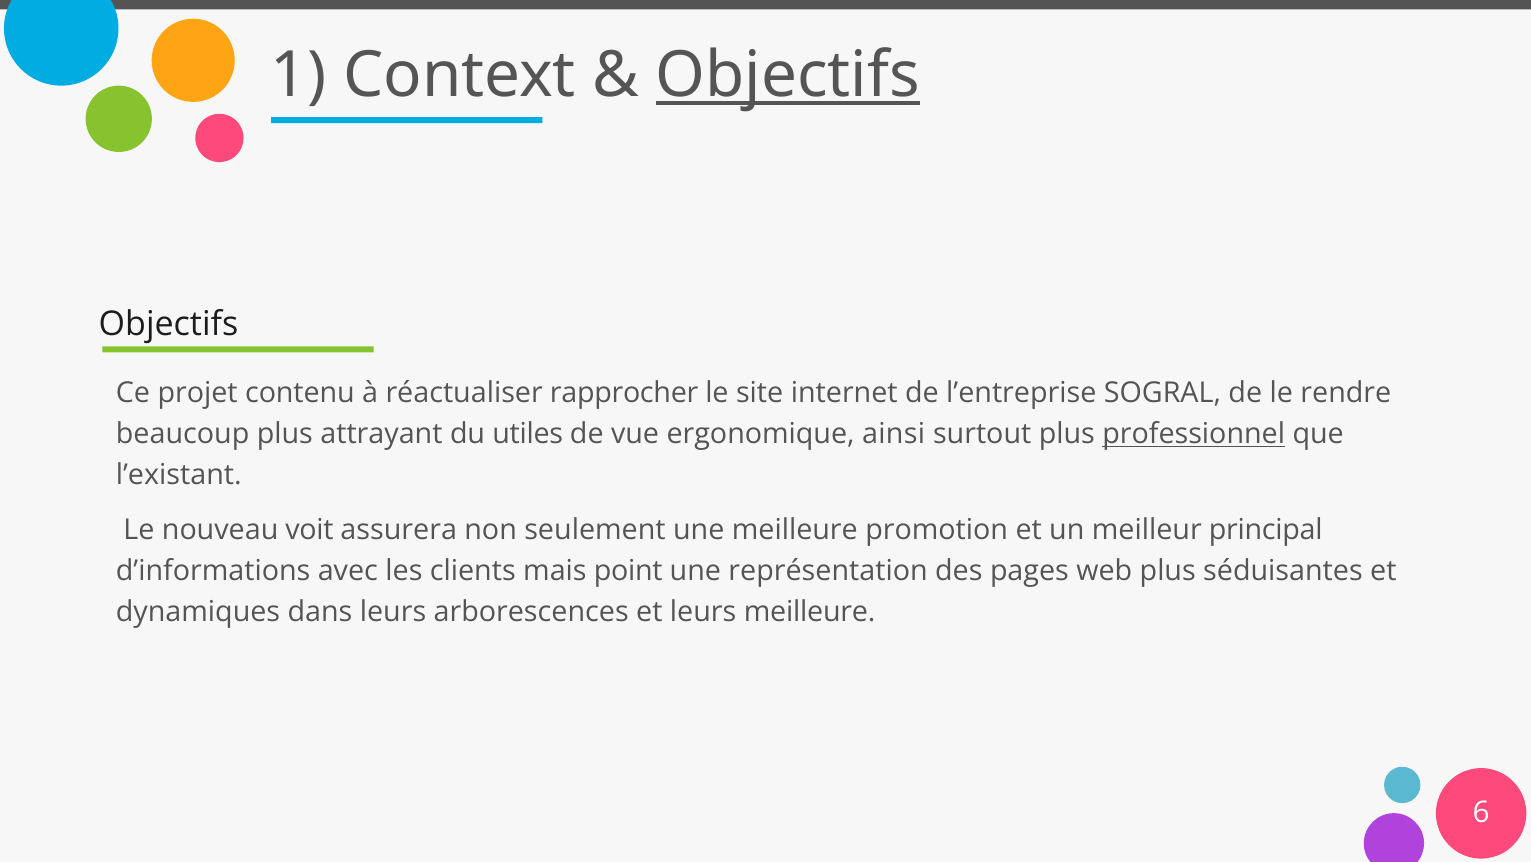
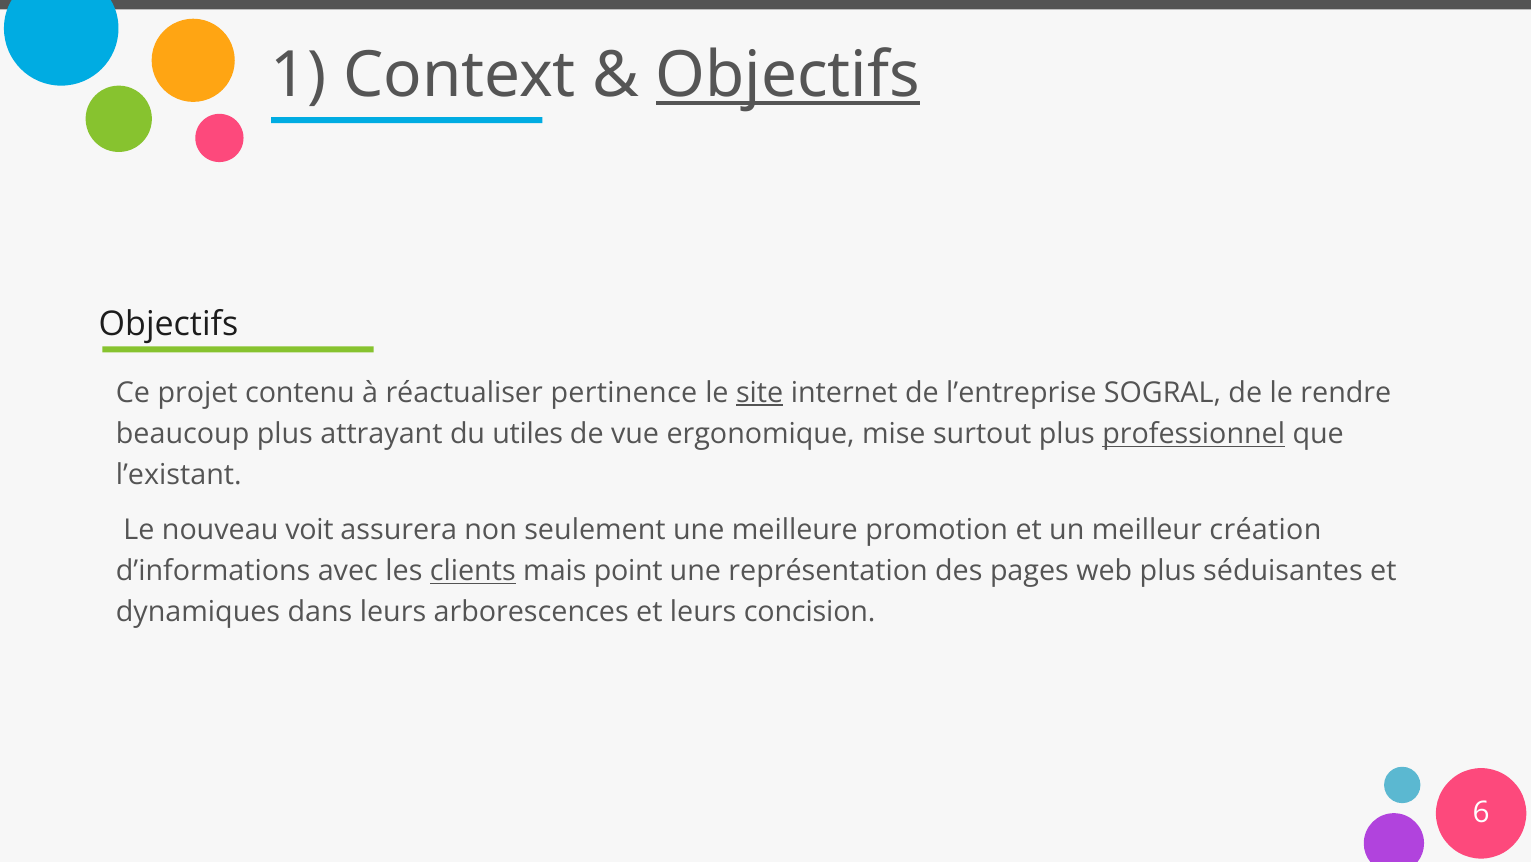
rapprocher: rapprocher -> pertinence
site underline: none -> present
ainsi: ainsi -> mise
principal: principal -> création
clients underline: none -> present
leurs meilleure: meilleure -> concision
